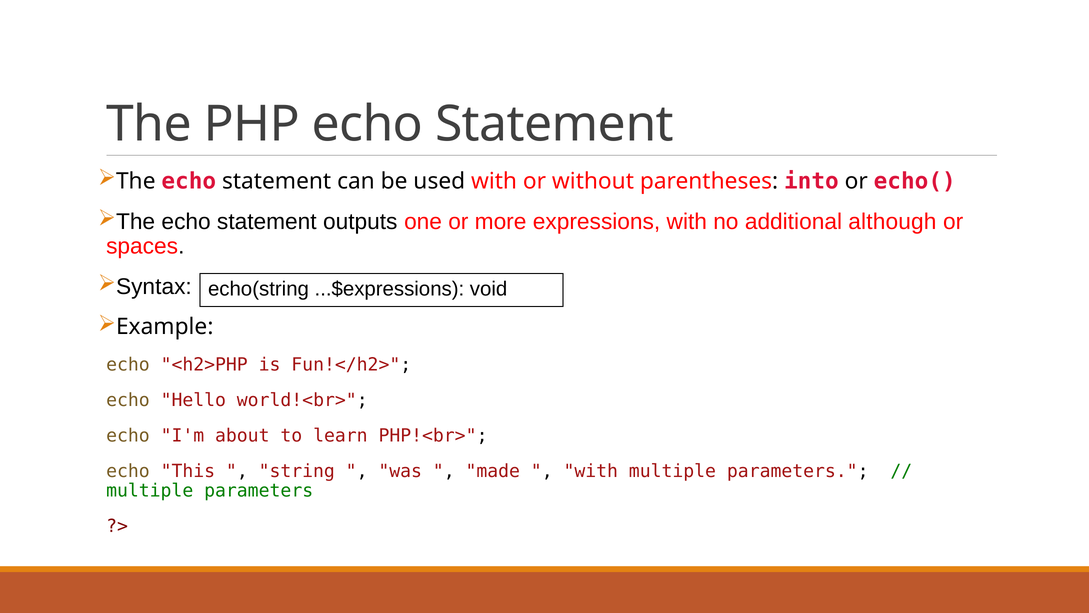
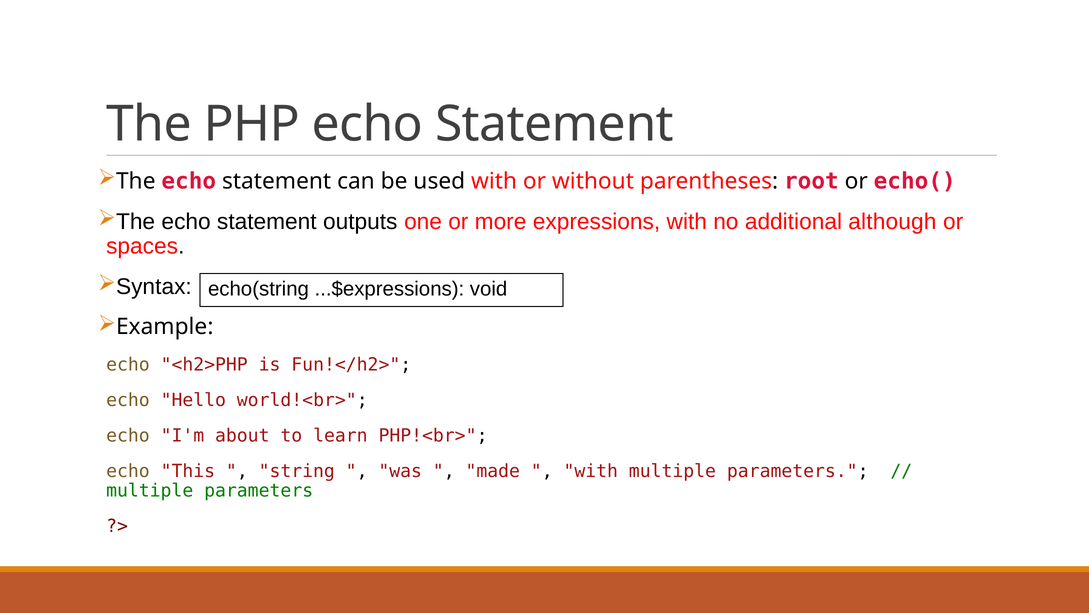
into: into -> root
